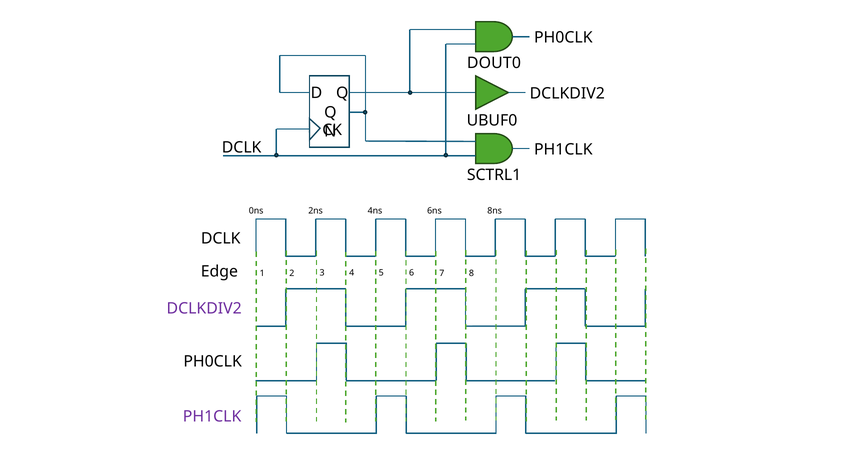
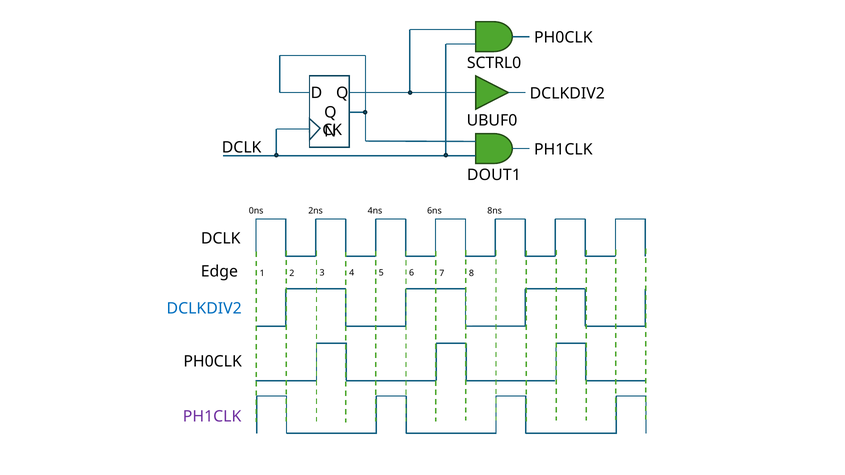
DOUT0: DOUT0 -> SCTRL0
SCTRL1: SCTRL1 -> DOUT1
DCLKDIV2 at (204, 309) colour: purple -> blue
